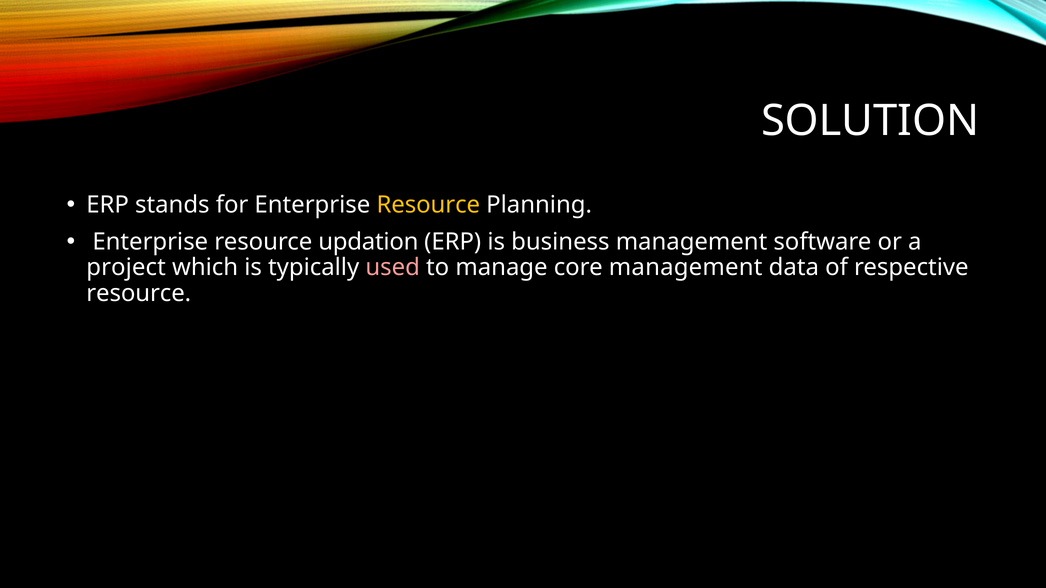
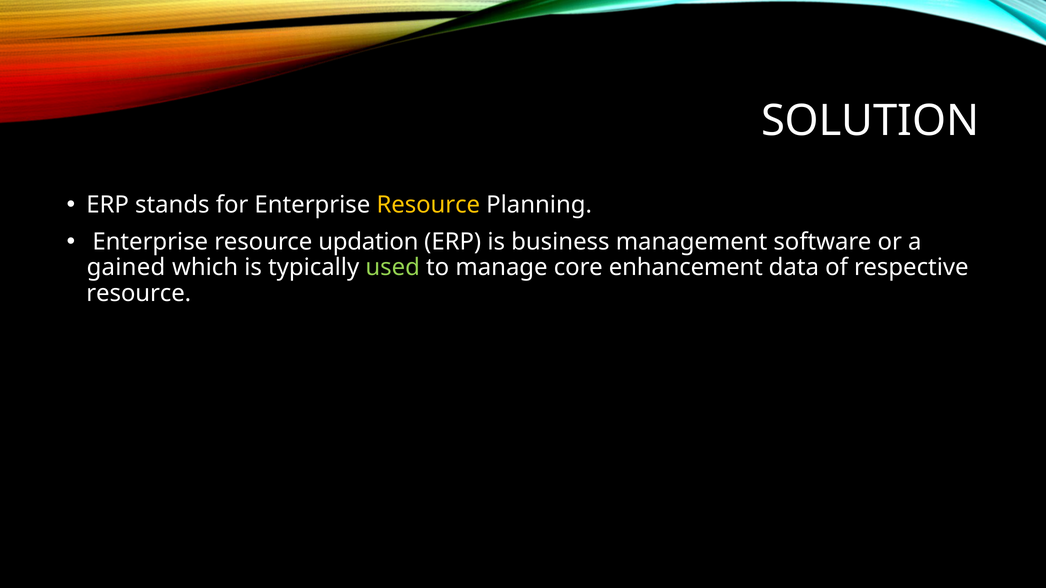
project: project -> gained
used colour: pink -> light green
core management: management -> enhancement
